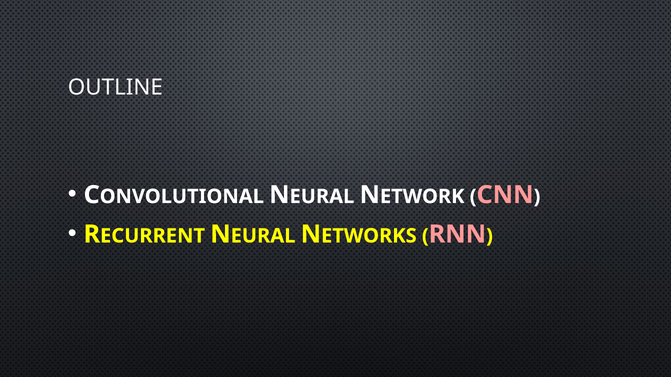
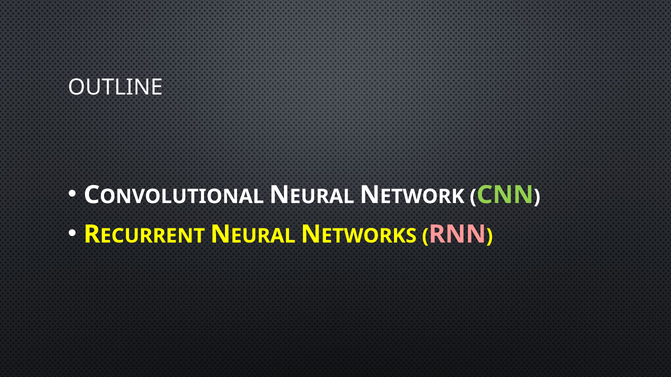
CNN colour: pink -> light green
